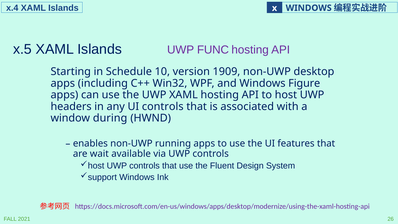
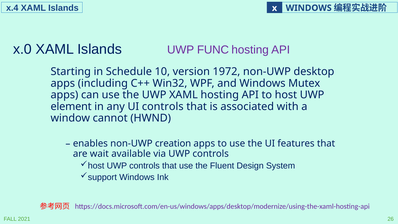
x.5: x.5 -> x.0
1909: 1909 -> 1972
Figure: Figure -> Mutex
headers: headers -> element
during: during -> cannot
running: running -> creation
